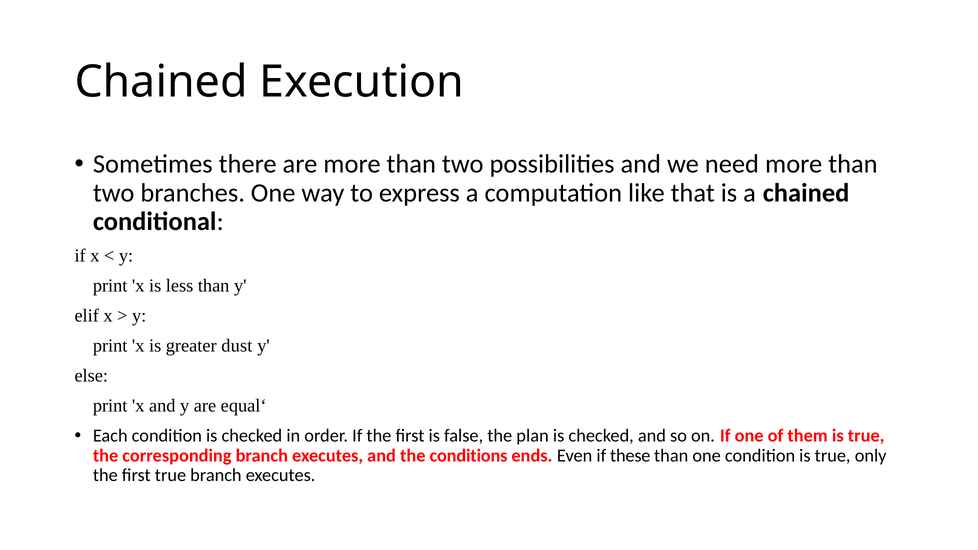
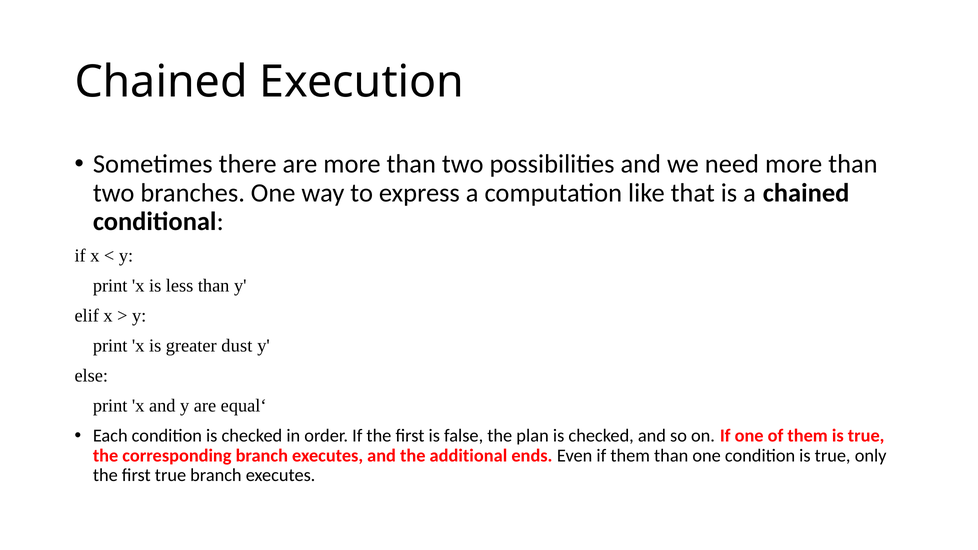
conditions: conditions -> additional
if these: these -> them
